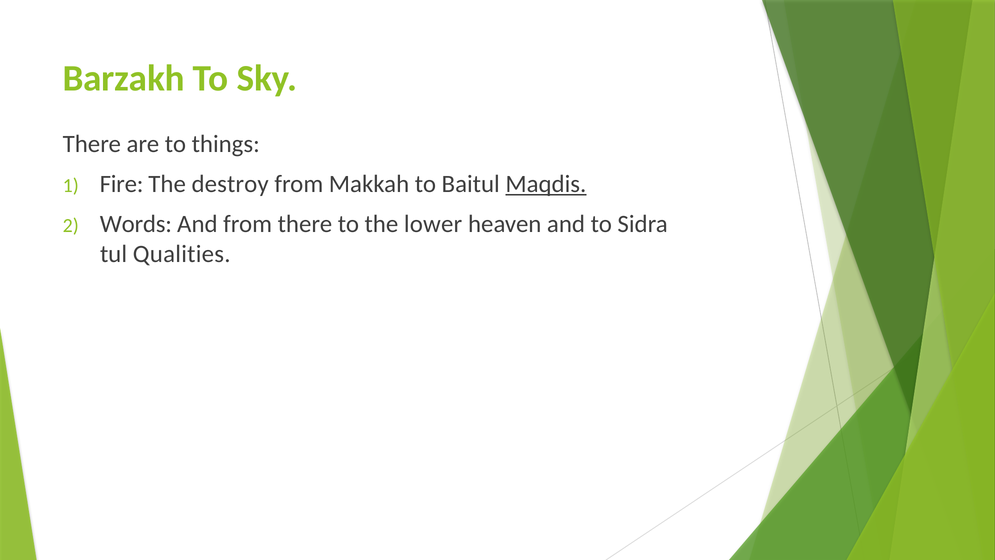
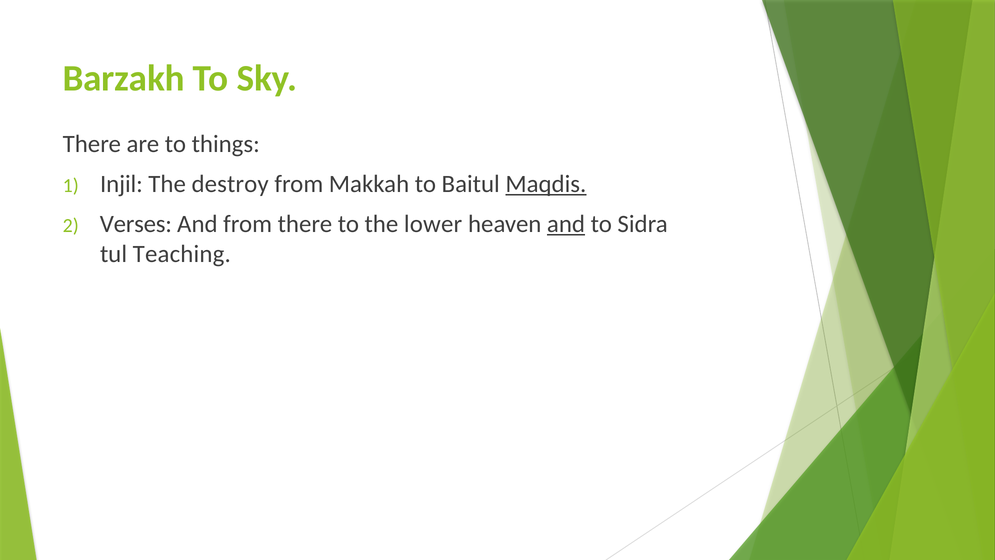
Fire: Fire -> Injil
Words: Words -> Verses
and at (566, 224) underline: none -> present
Qualities: Qualities -> Teaching
